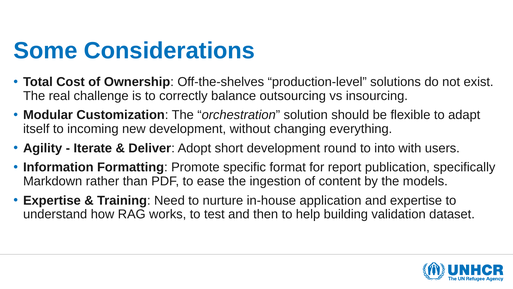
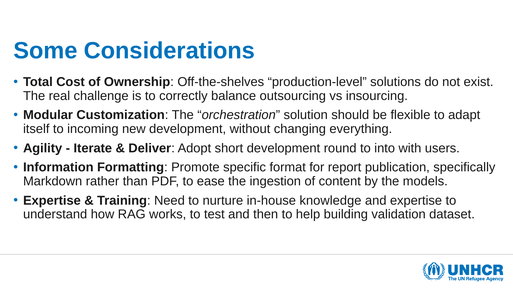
application: application -> knowledge
